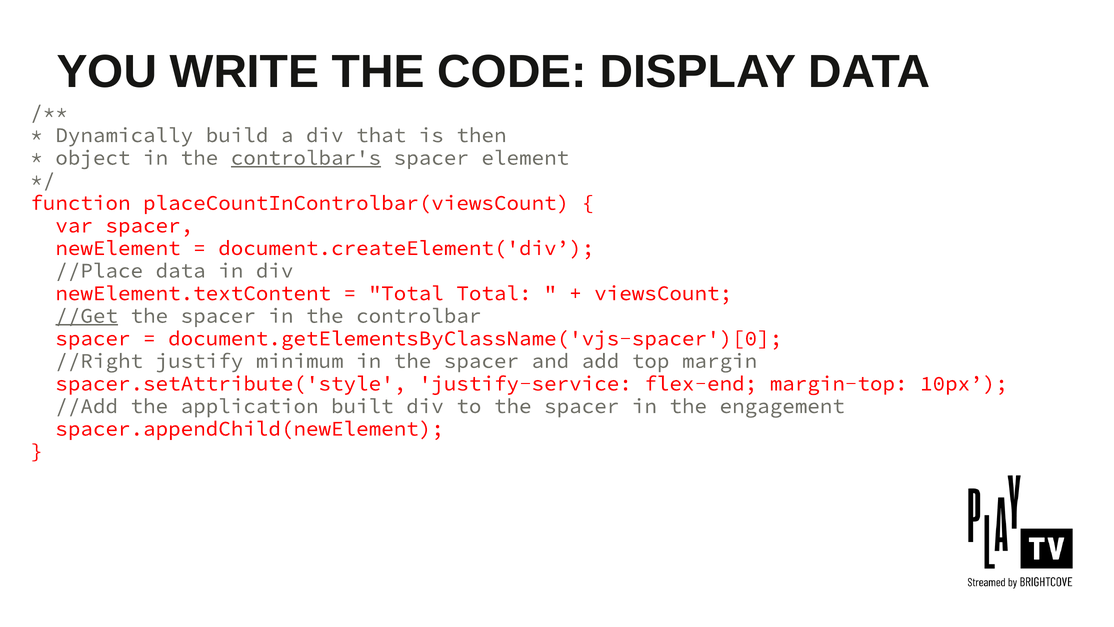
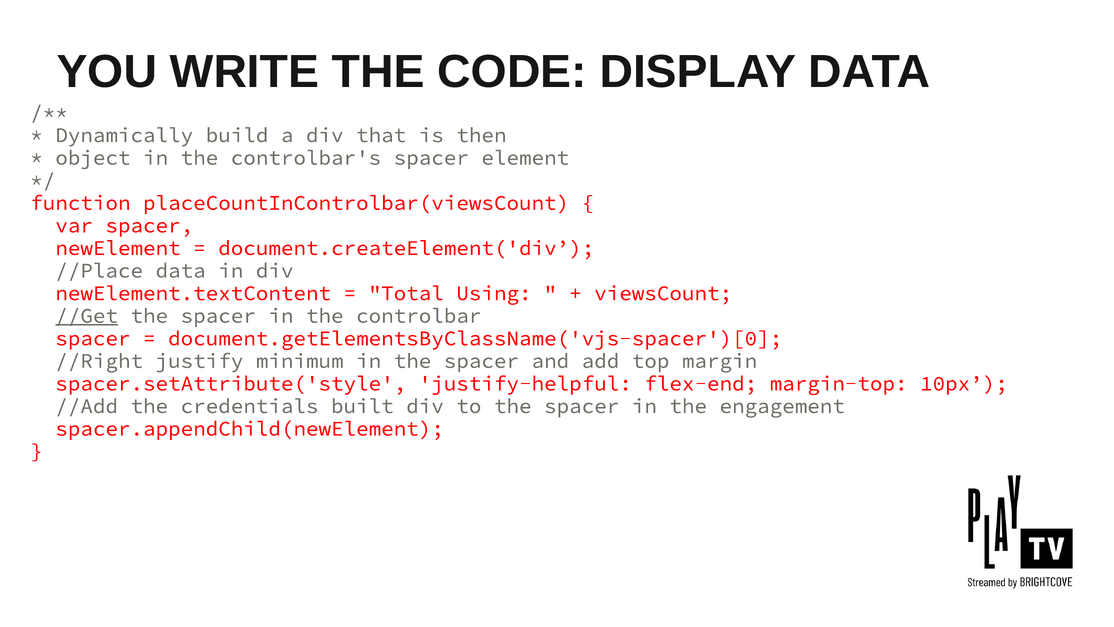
controlbar's underline: present -> none
Total Total: Total -> Using
justify-service: justify-service -> justify-helpful
application: application -> credentials
